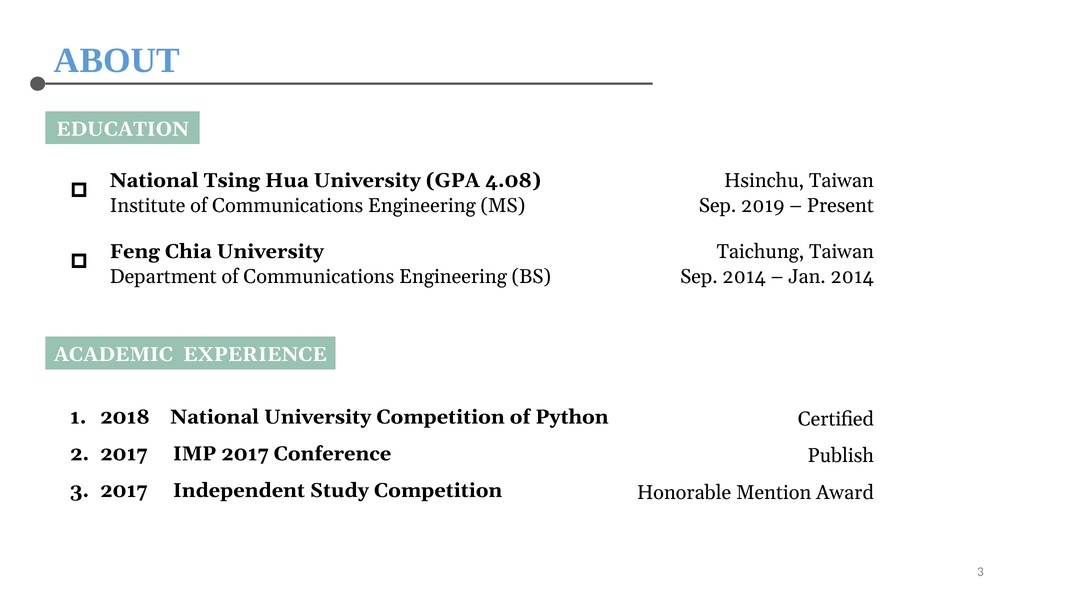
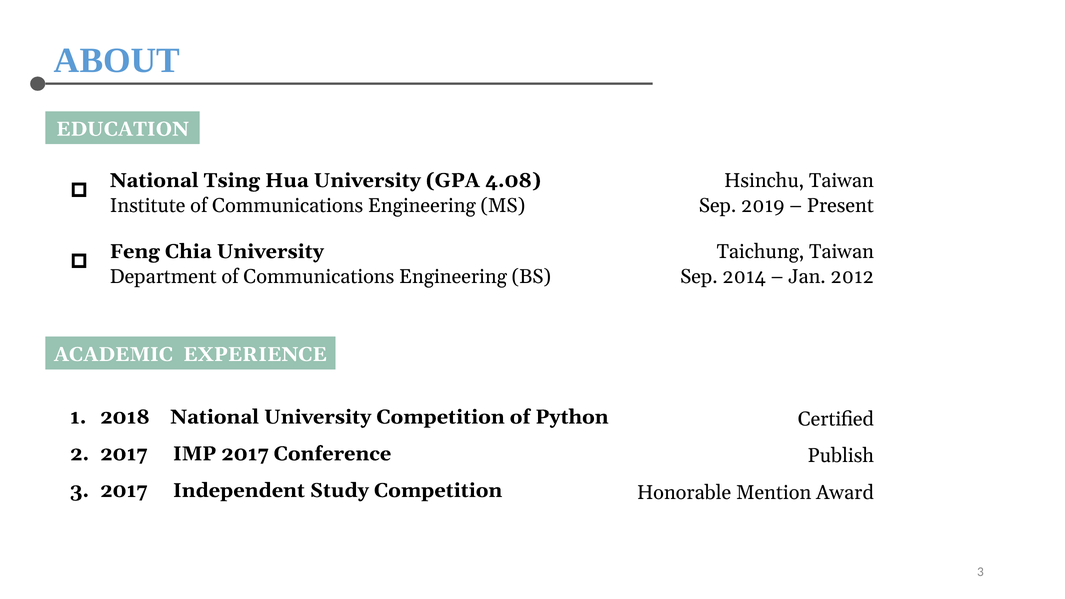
Jan 2014: 2014 -> 2012
